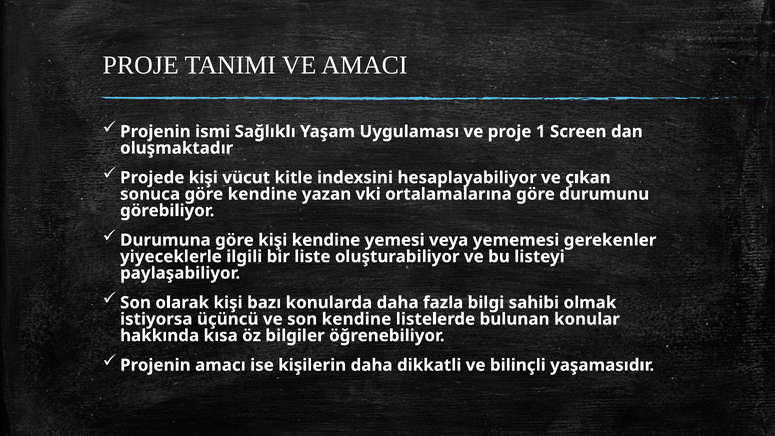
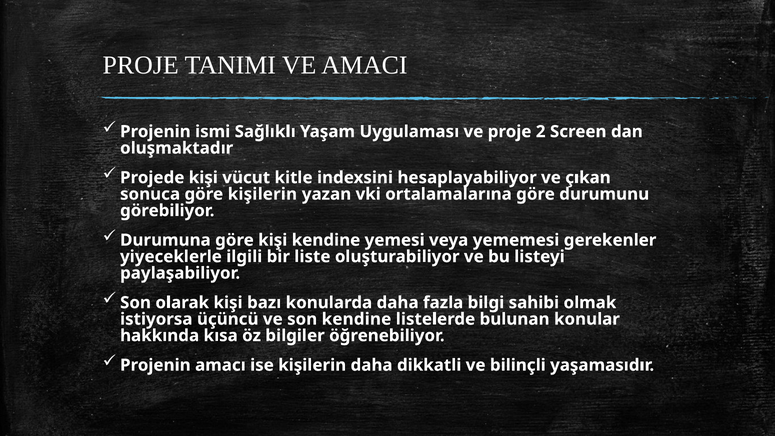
1: 1 -> 2
göre kendine: kendine -> kişilerin
